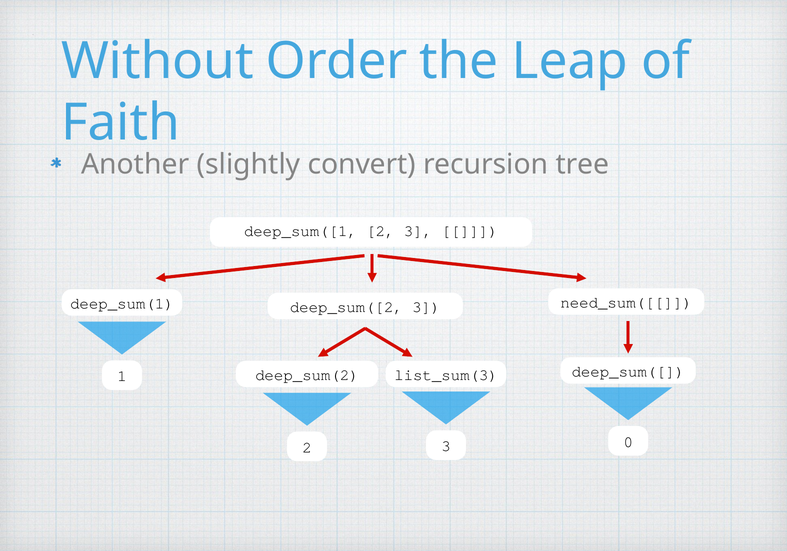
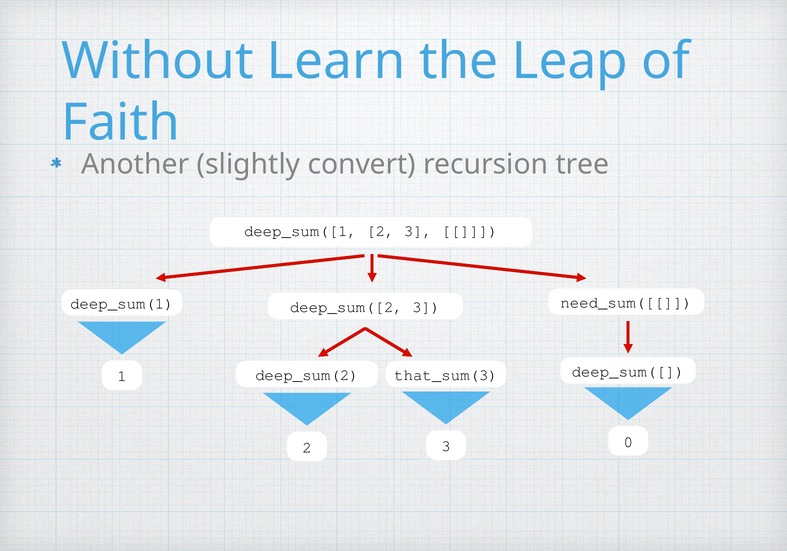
Order: Order -> Learn
list_sum(3: list_sum(3 -> that_sum(3
